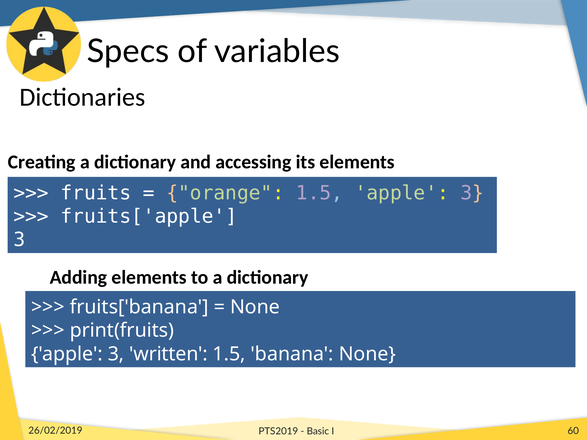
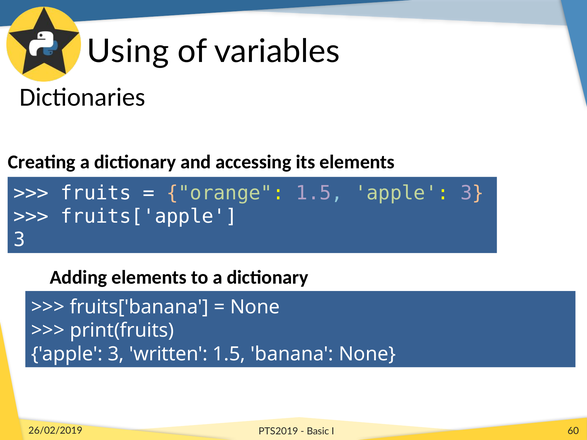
Specs: Specs -> Using
